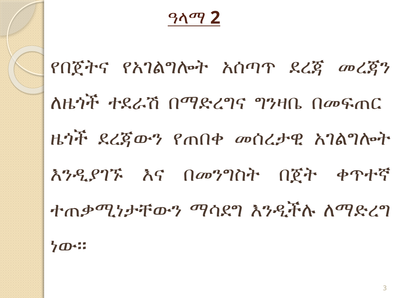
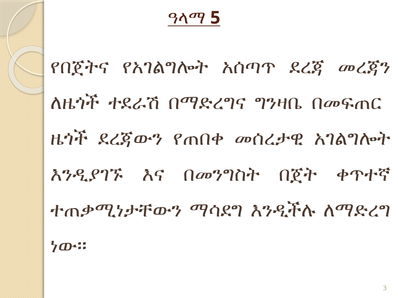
2: 2 -> 5
